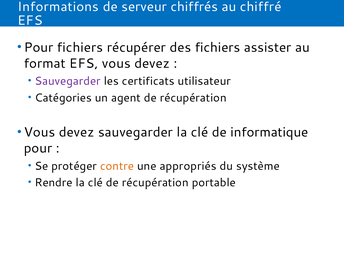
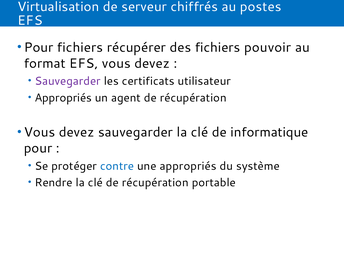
Informations: Informations -> Virtualisation
chiffré: chiffré -> postes
assister: assister -> pouvoir
Catégories at (63, 98): Catégories -> Appropriés
contre colour: orange -> blue
